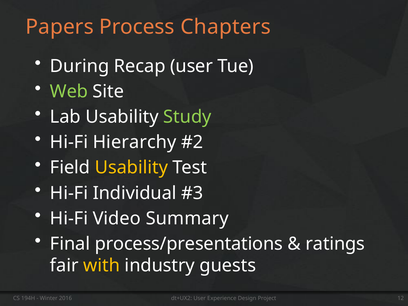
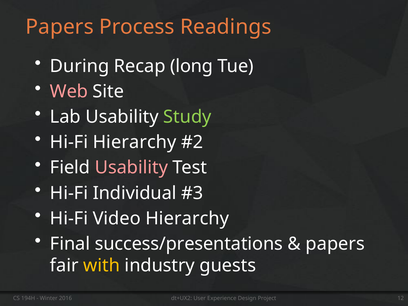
Chapters: Chapters -> Readings
Recap user: user -> long
Web colour: light green -> pink
Usability at (131, 168) colour: yellow -> pink
Video Summary: Summary -> Hierarchy
process/presentations: process/presentations -> success/presentations
ratings at (335, 244): ratings -> papers
